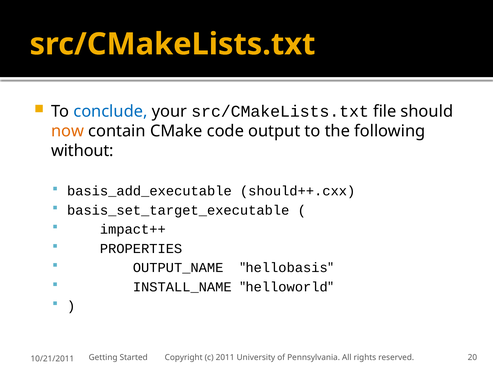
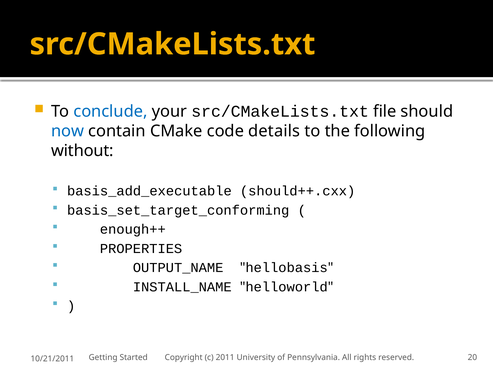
now colour: orange -> blue
output: output -> details
basis_set_target_executable: basis_set_target_executable -> basis_set_target_conforming
impact++: impact++ -> enough++
